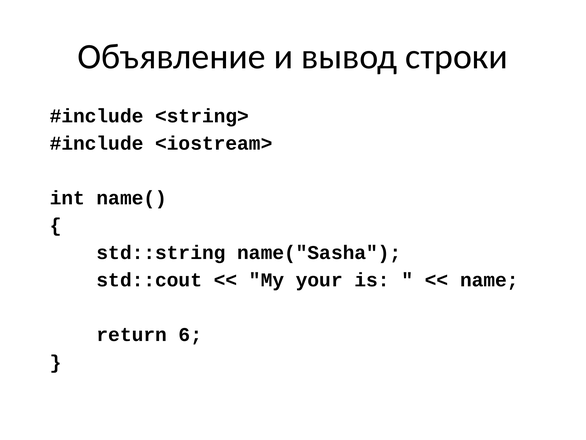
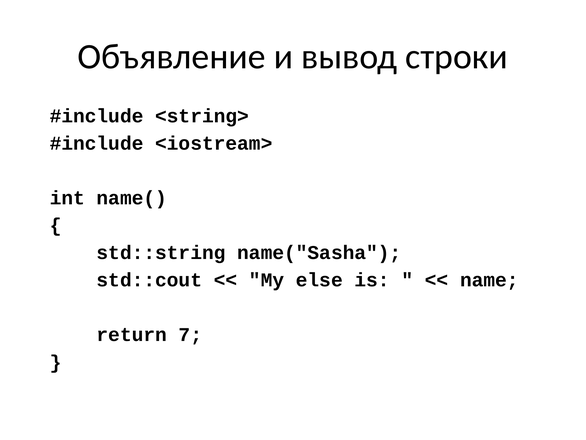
your: your -> else
6: 6 -> 7
